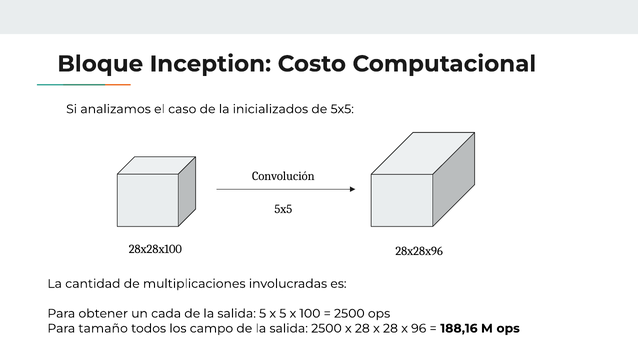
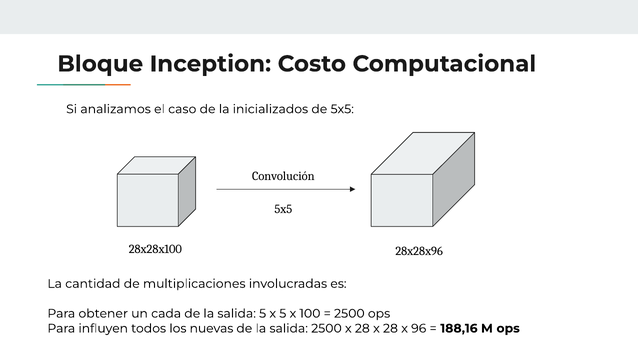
tamaño: tamaño -> influyen
campo: campo -> nuevas
